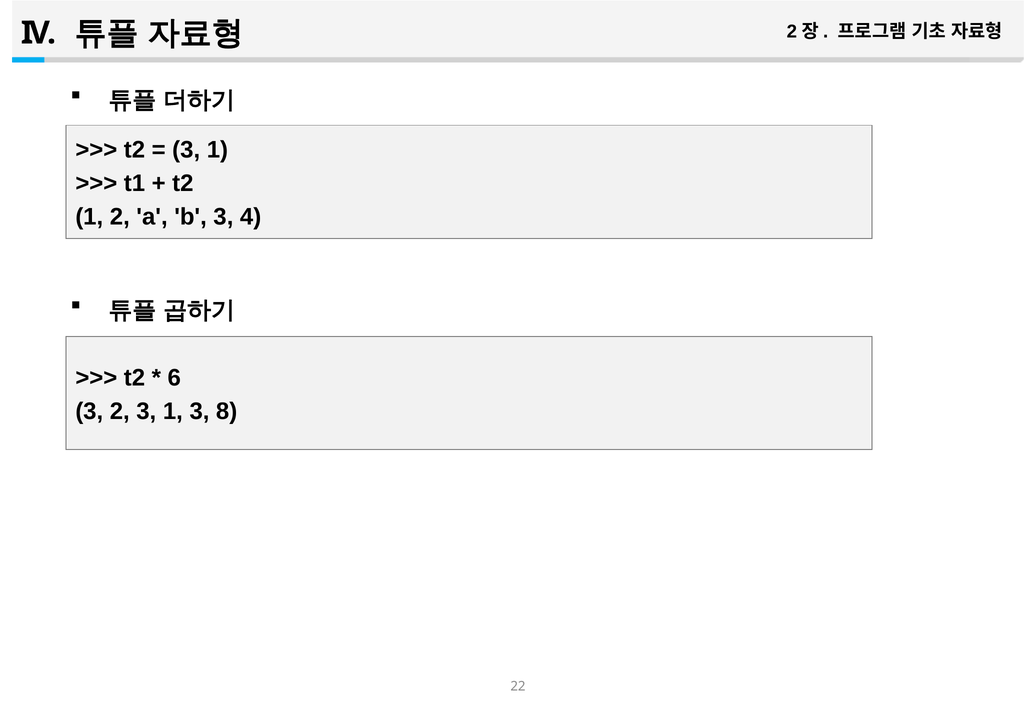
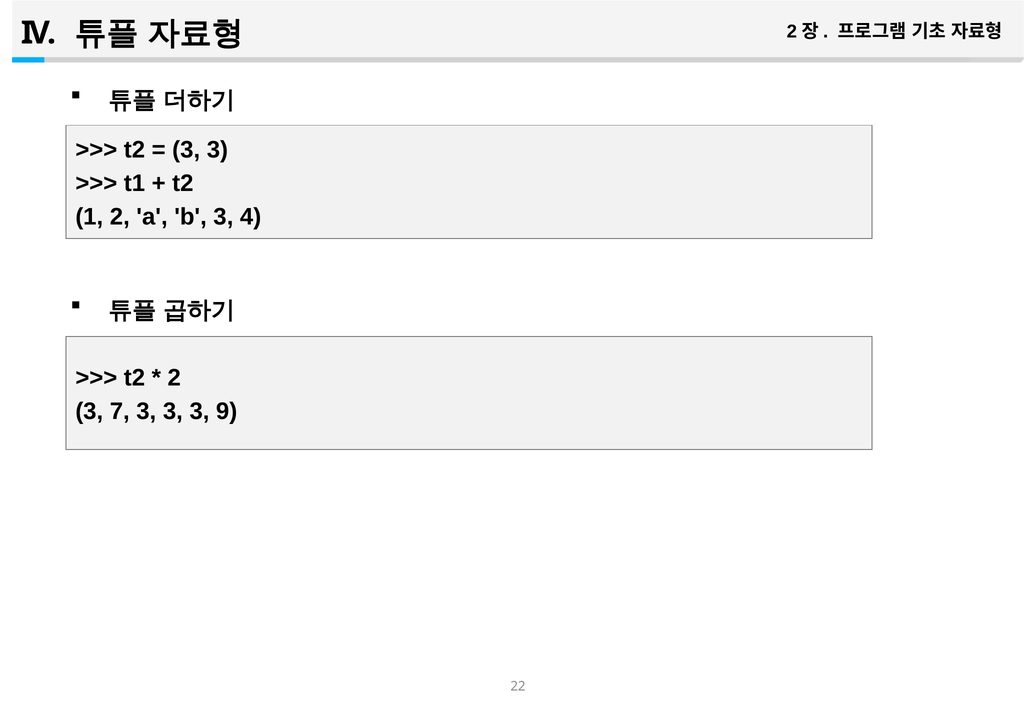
1 at (217, 150): 1 -> 3
6 at (174, 378): 6 -> 2
3 2: 2 -> 7
1 at (173, 411): 1 -> 3
8: 8 -> 9
